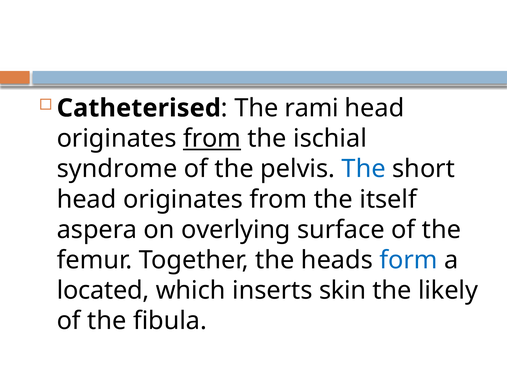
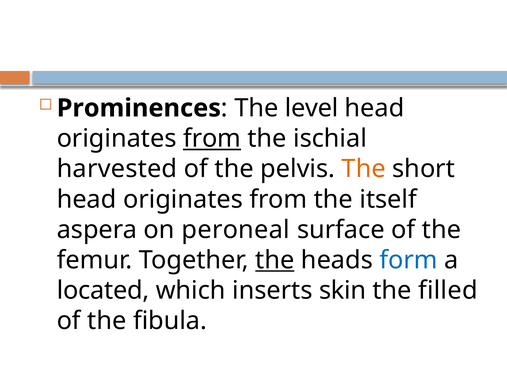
Catheterised: Catheterised -> Prominences
rami: rami -> level
syndrome: syndrome -> harvested
The at (364, 169) colour: blue -> orange
overlying: overlying -> peroneal
the at (275, 260) underline: none -> present
likely: likely -> filled
